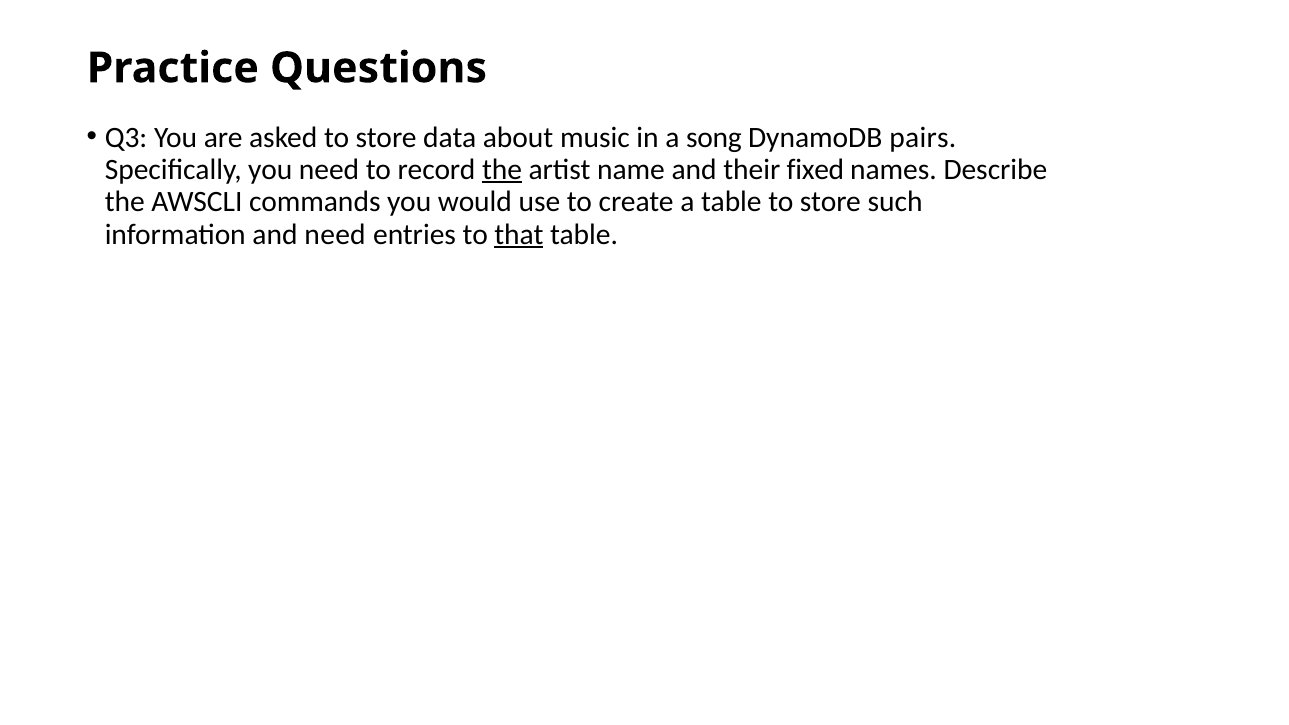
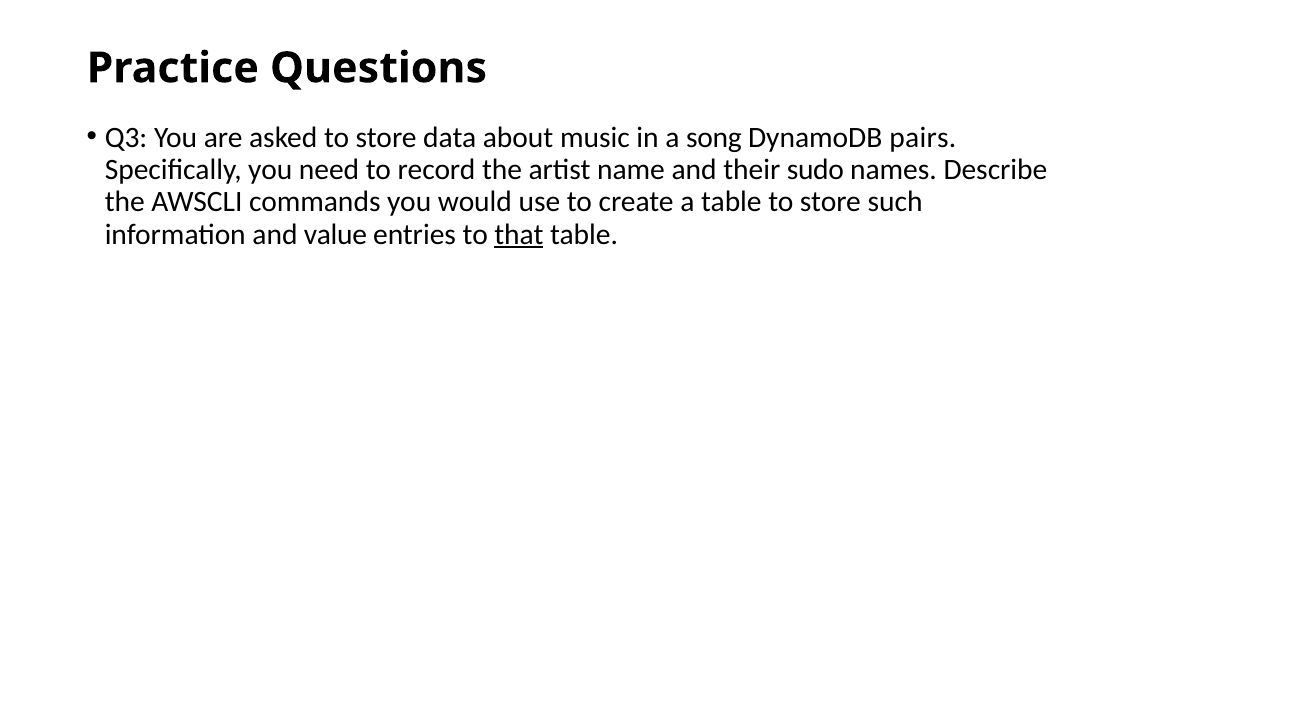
the at (502, 170) underline: present -> none
fixed: fixed -> sudo
and need: need -> value
